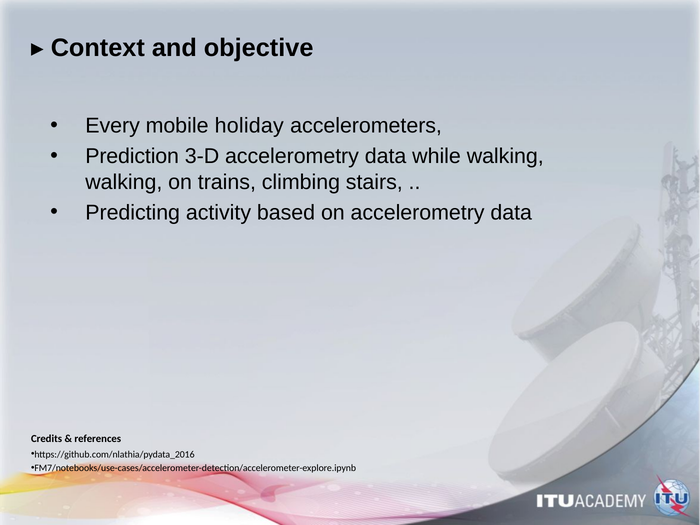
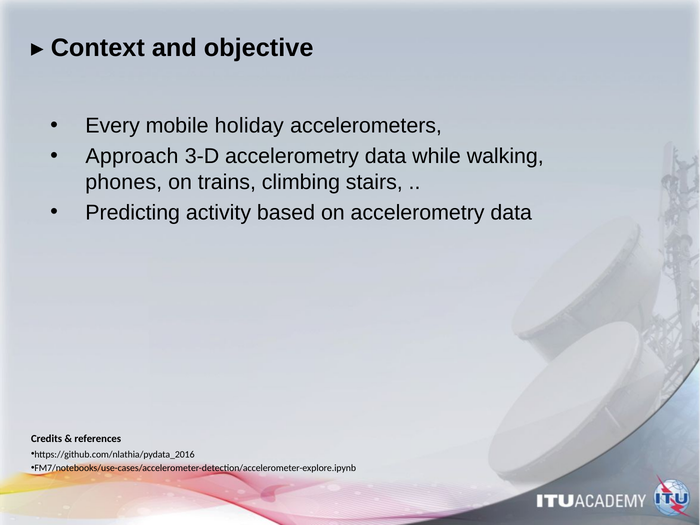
Prediction: Prediction -> Approach
walking at (124, 182): walking -> phones
